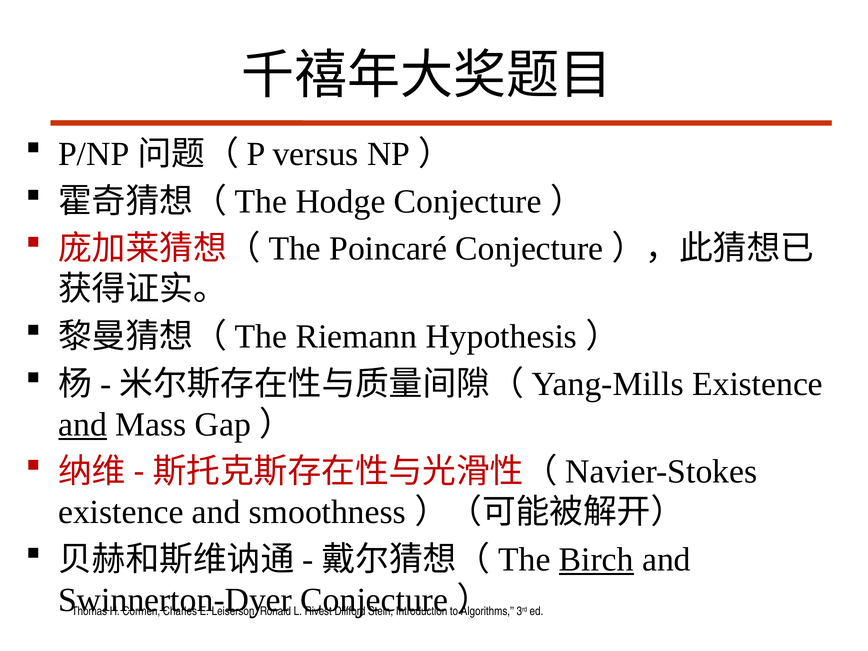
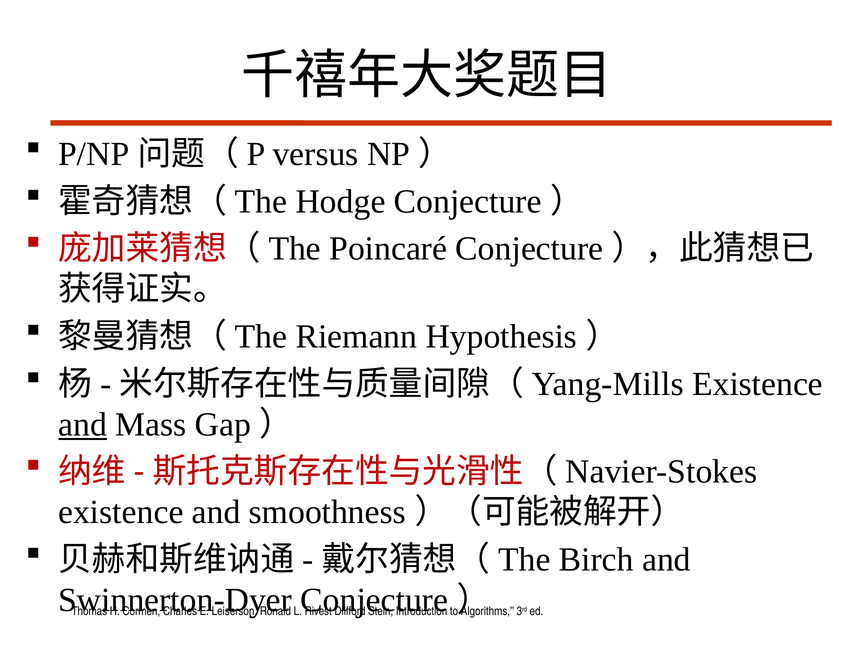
Birch underline: present -> none
